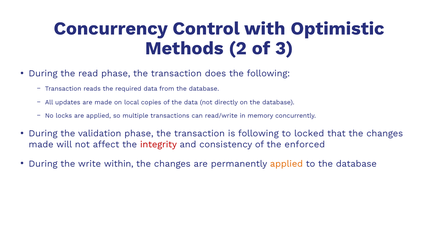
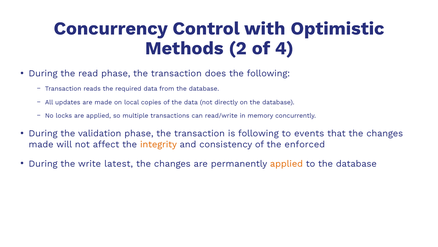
3: 3 -> 4
locked: locked -> events
integrity colour: red -> orange
within: within -> latest
